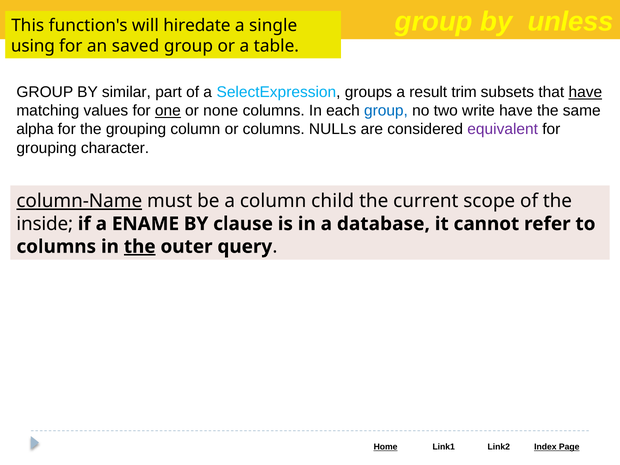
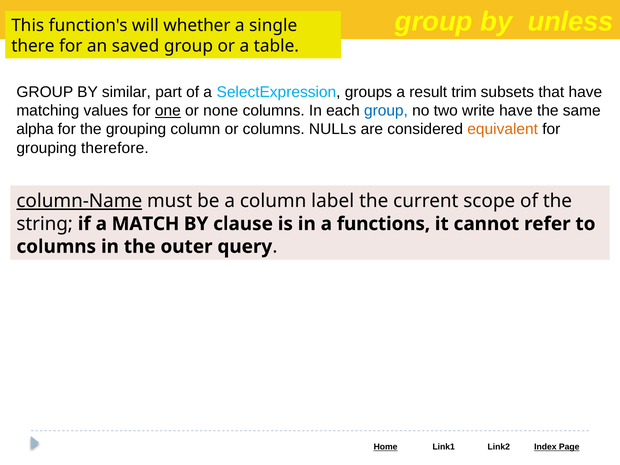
hiredate: hiredate -> whether
using: using -> there
have at (585, 92) underline: present -> none
equivalent colour: purple -> orange
character: character -> therefore
child: child -> label
inside: inside -> string
ENAME: ENAME -> MATCH
database: database -> functions
the at (140, 247) underline: present -> none
